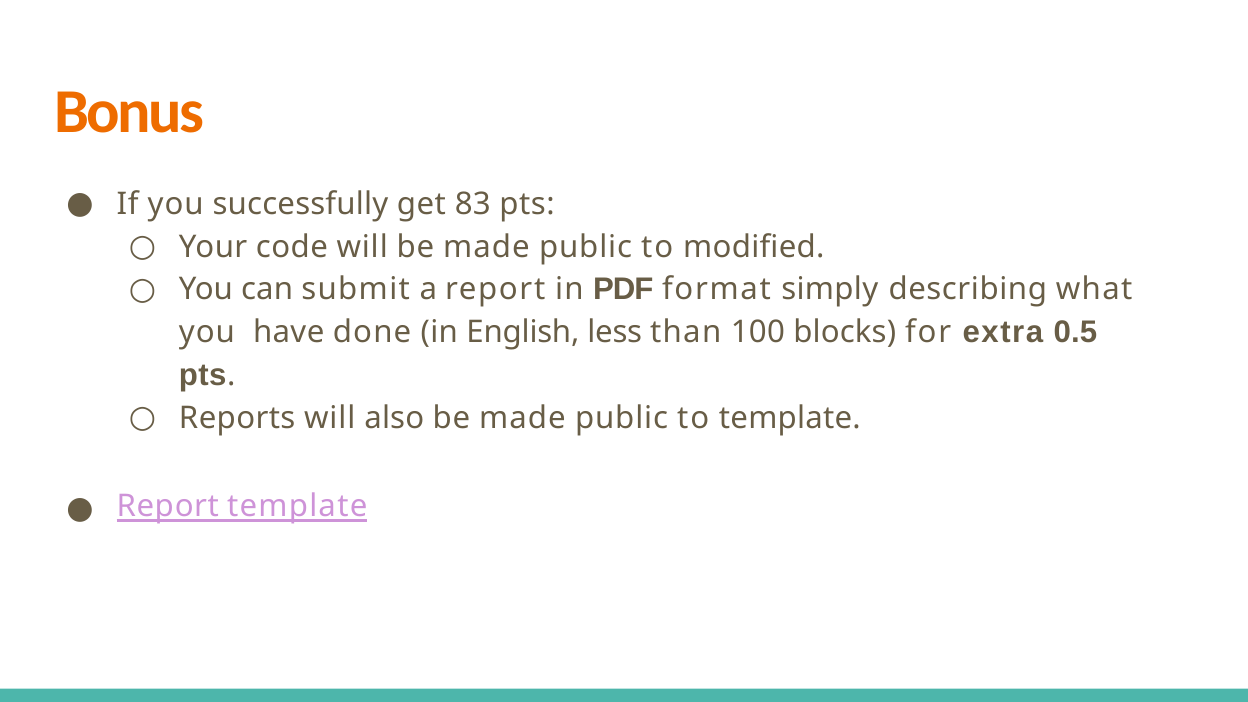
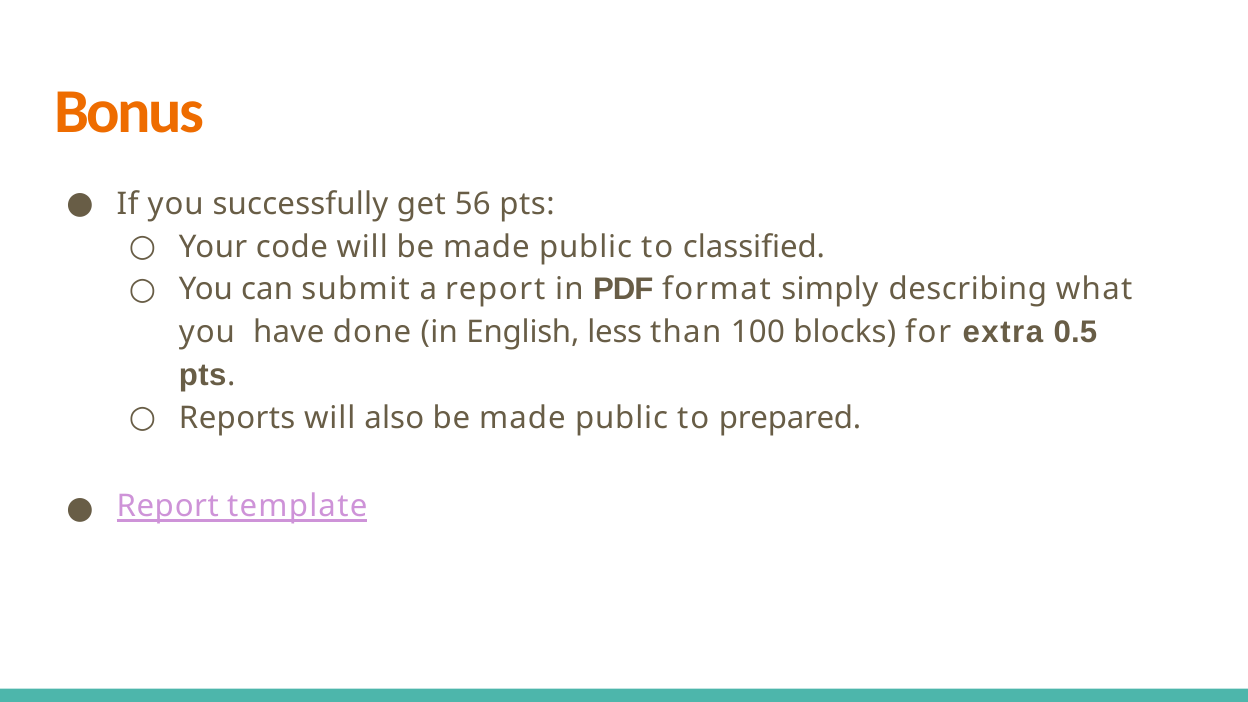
83: 83 -> 56
modiﬁed: modiﬁed -> classiﬁed
to template: template -> prepared
